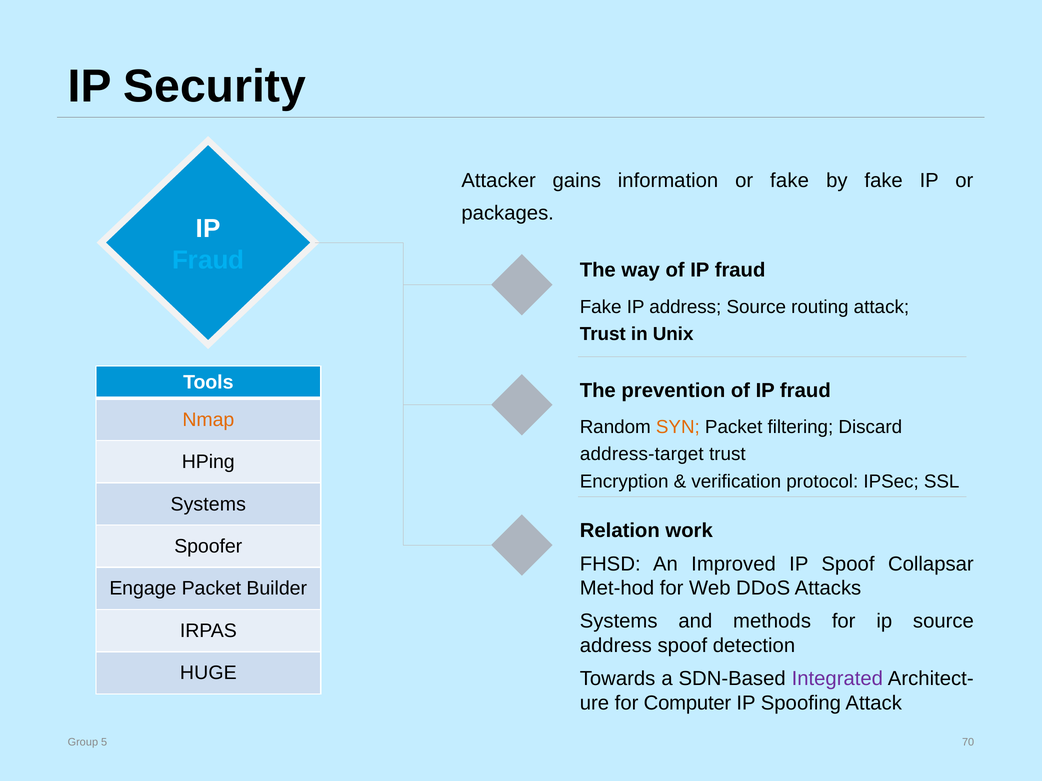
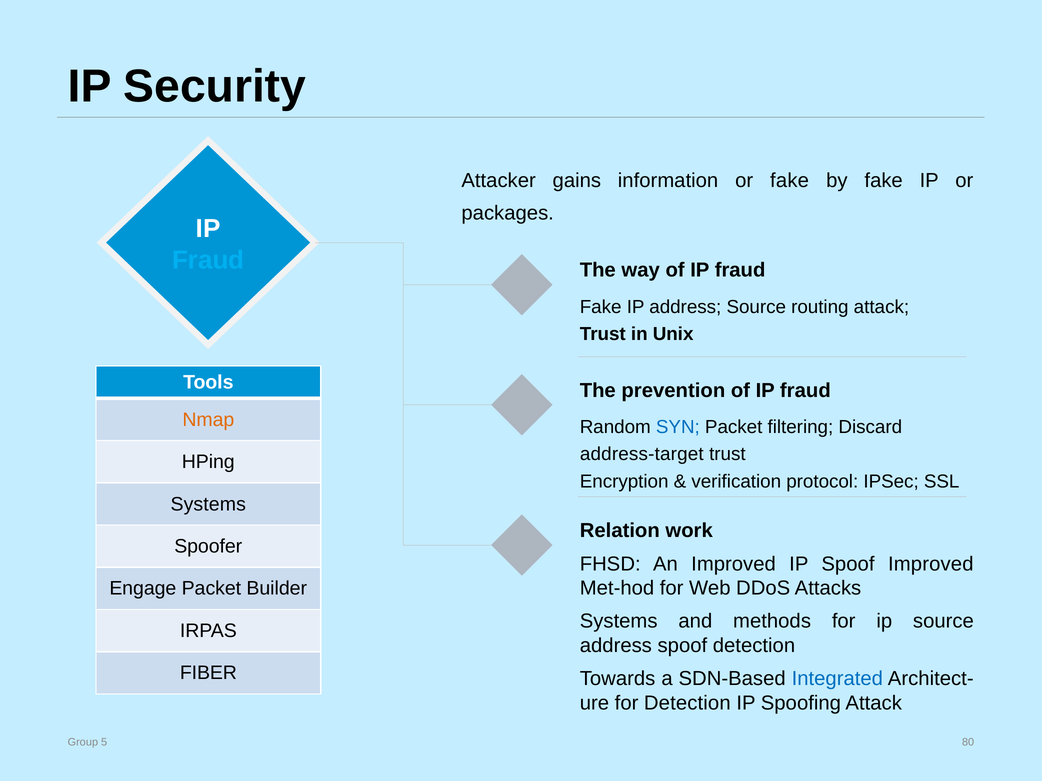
SYN colour: orange -> blue
Spoof Collapsar: Collapsar -> Improved
HUGE: HUGE -> FIBER
Integrated colour: purple -> blue
for Computer: Computer -> Detection
70: 70 -> 80
